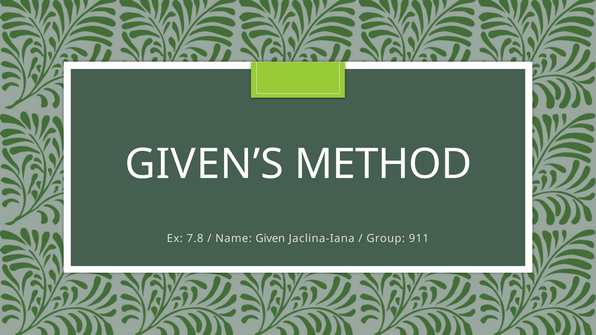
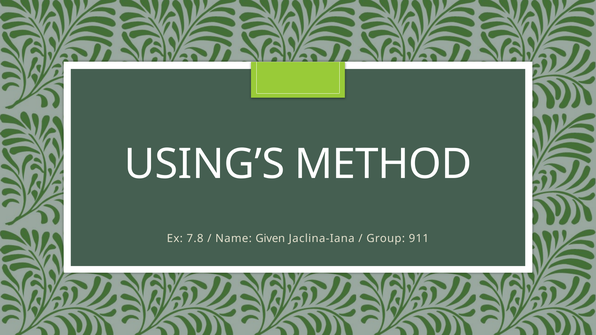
GIVEN’S: GIVEN’S -> USING’S
